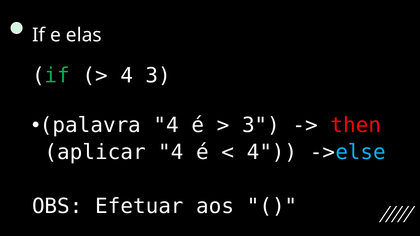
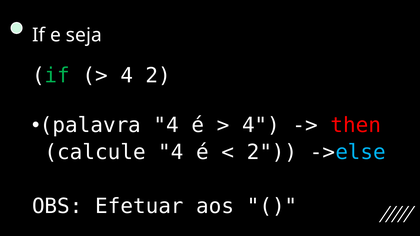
elas: elas -> seja
4 3: 3 -> 2
3 at (261, 125): 3 -> 4
aplicar: aplicar -> calcule
4 at (272, 152): 4 -> 2
